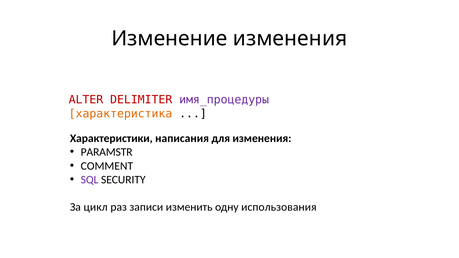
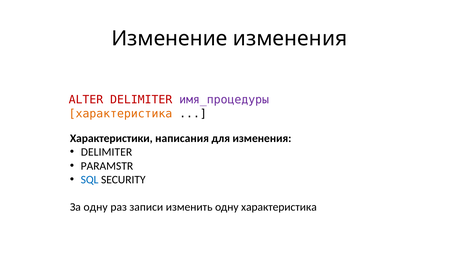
PARAMSTR at (107, 152): PARAMSTR -> DELIMITER
COMMENT: COMMENT -> PARAMSTR
SQL colour: purple -> blue
За цикл: цикл -> одну
одну использования: использования -> характеристика
